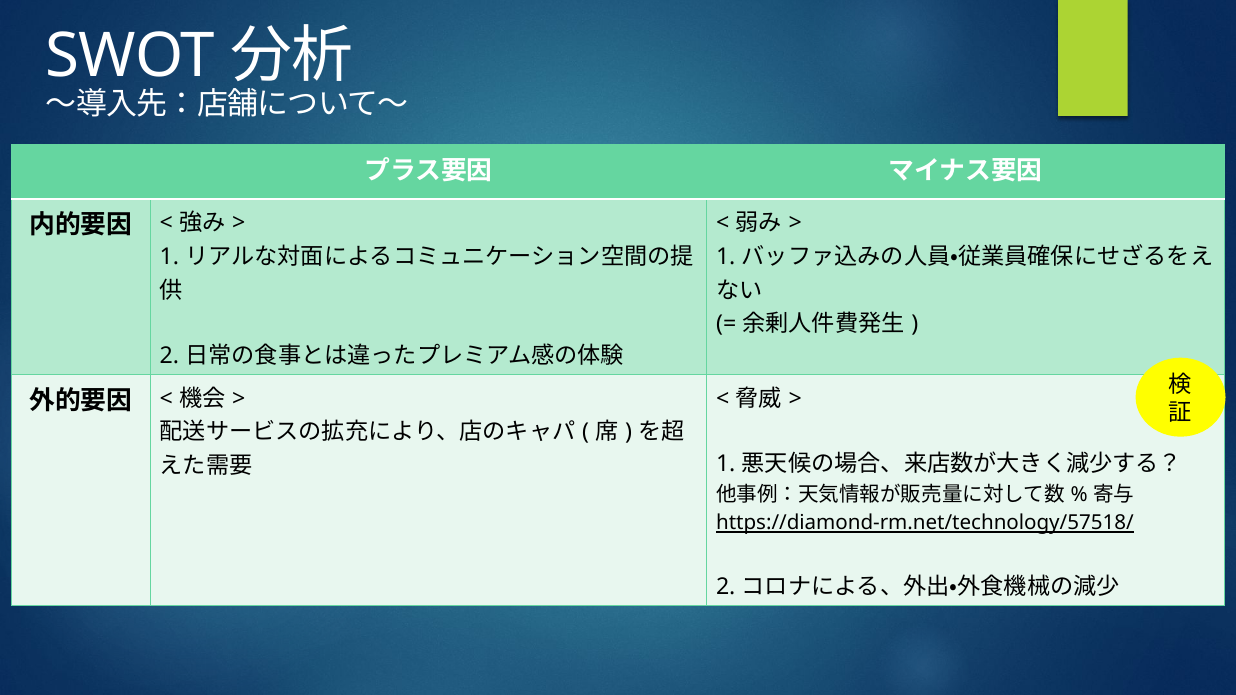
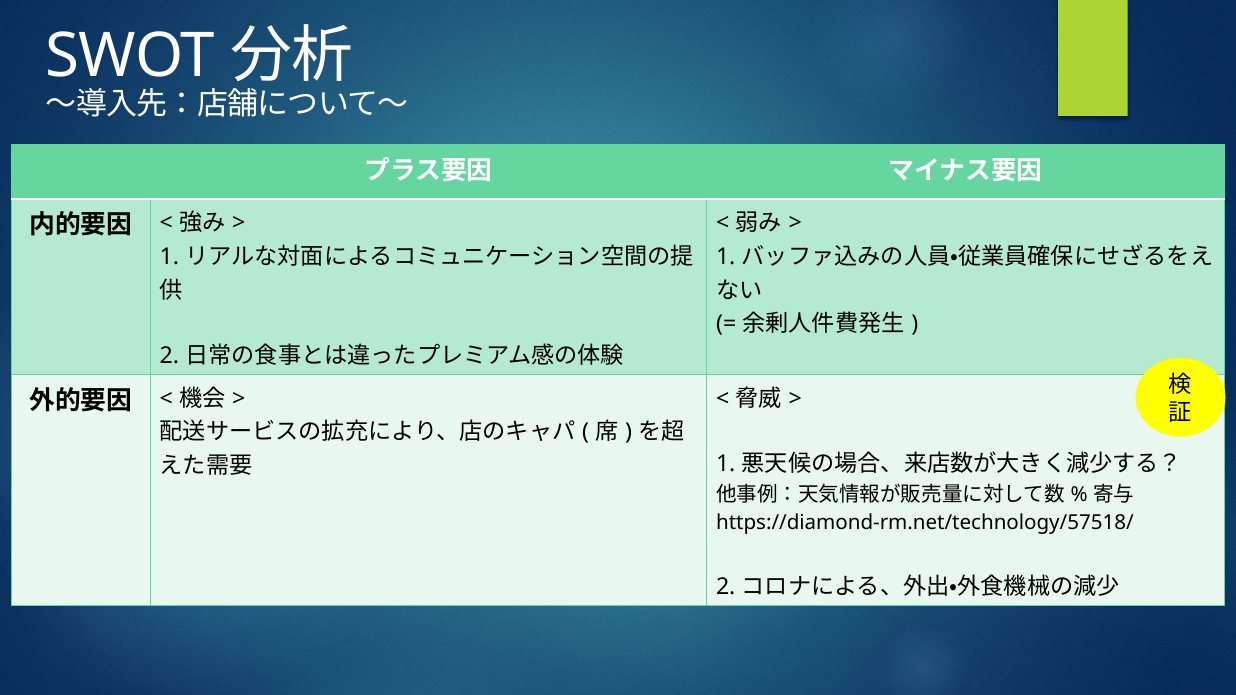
https://diamond-rm.net/technology/57518/ underline: present -> none
